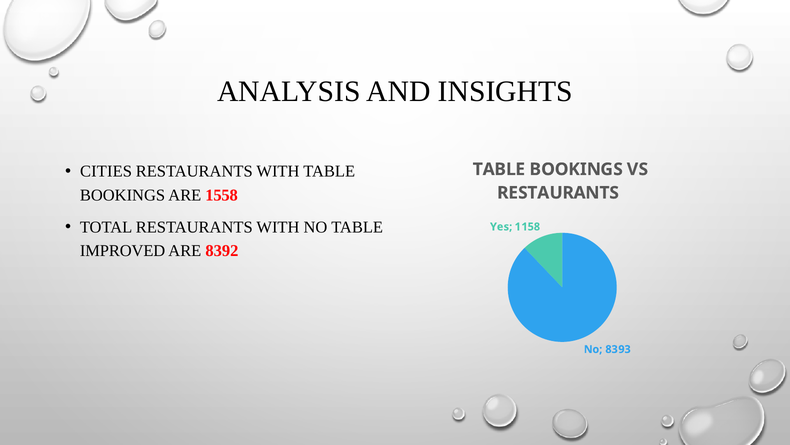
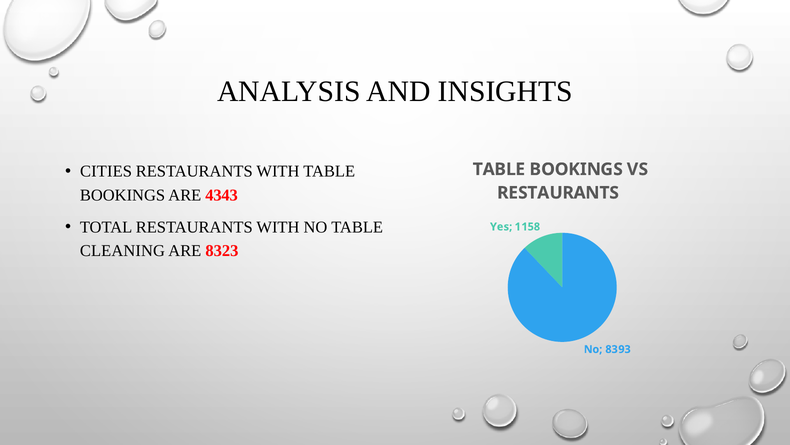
1558: 1558 -> 4343
IMPROVED: IMPROVED -> CLEANING
8392: 8392 -> 8323
